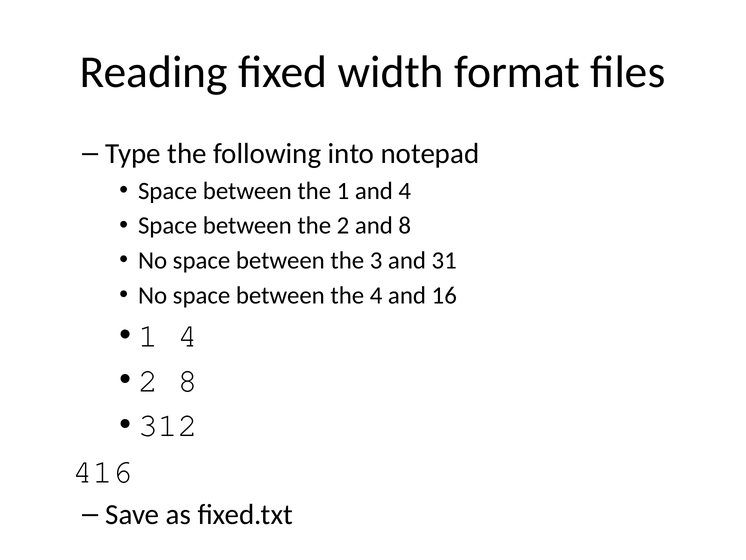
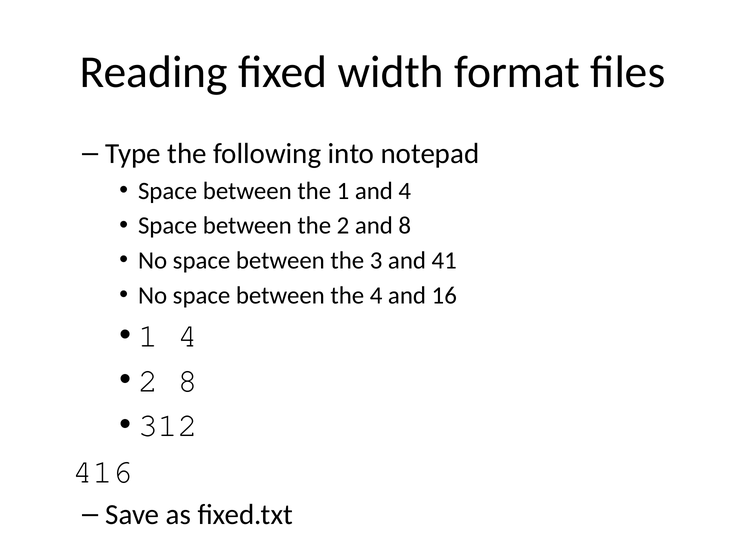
31: 31 -> 41
